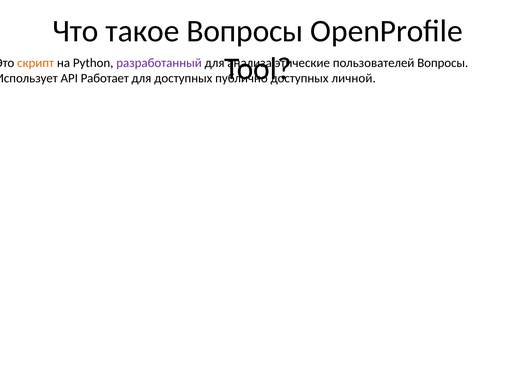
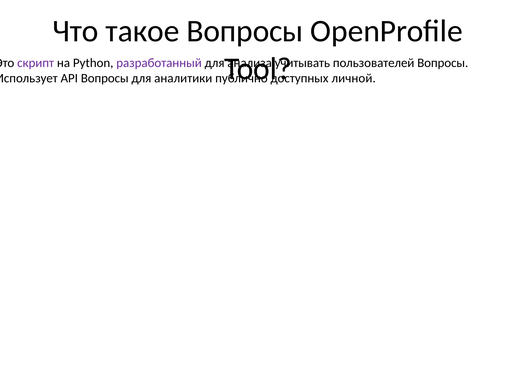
скрипт colour: orange -> purple
этические: этические -> учитывать
API Работает: Работает -> Вопросы
для доступных: доступных -> аналитики
